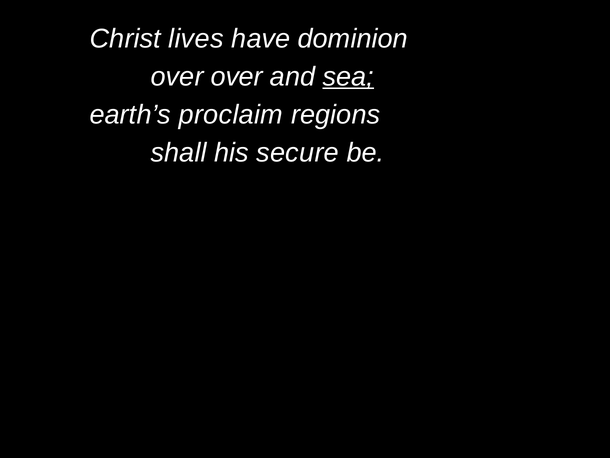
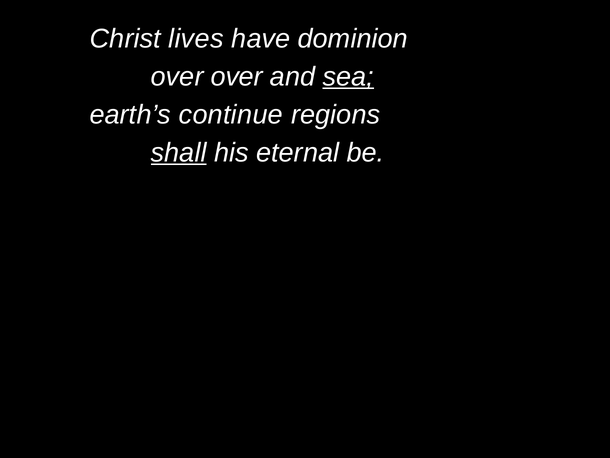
proclaim: proclaim -> continue
shall underline: none -> present
secure: secure -> eternal
